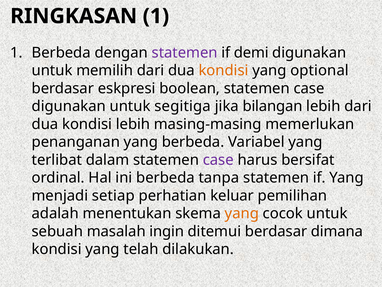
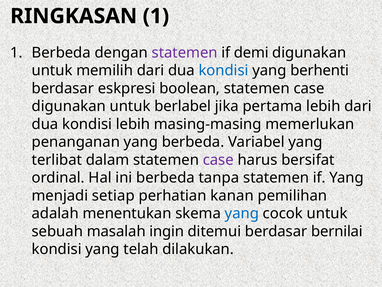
kondisi at (223, 70) colour: orange -> blue
optional: optional -> berhenti
segitiga: segitiga -> berlabel
bilangan: bilangan -> pertama
keluar: keluar -> kanan
yang at (242, 213) colour: orange -> blue
dimana: dimana -> bernilai
